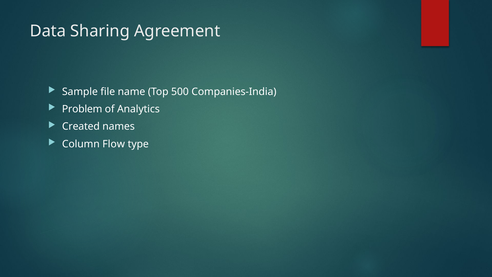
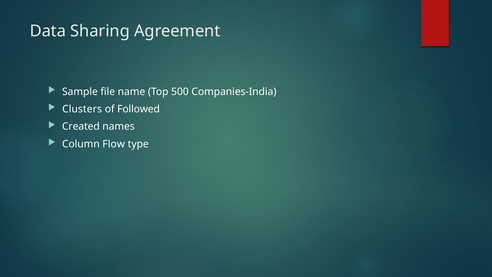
Problem: Problem -> Clusters
Analytics: Analytics -> Followed
